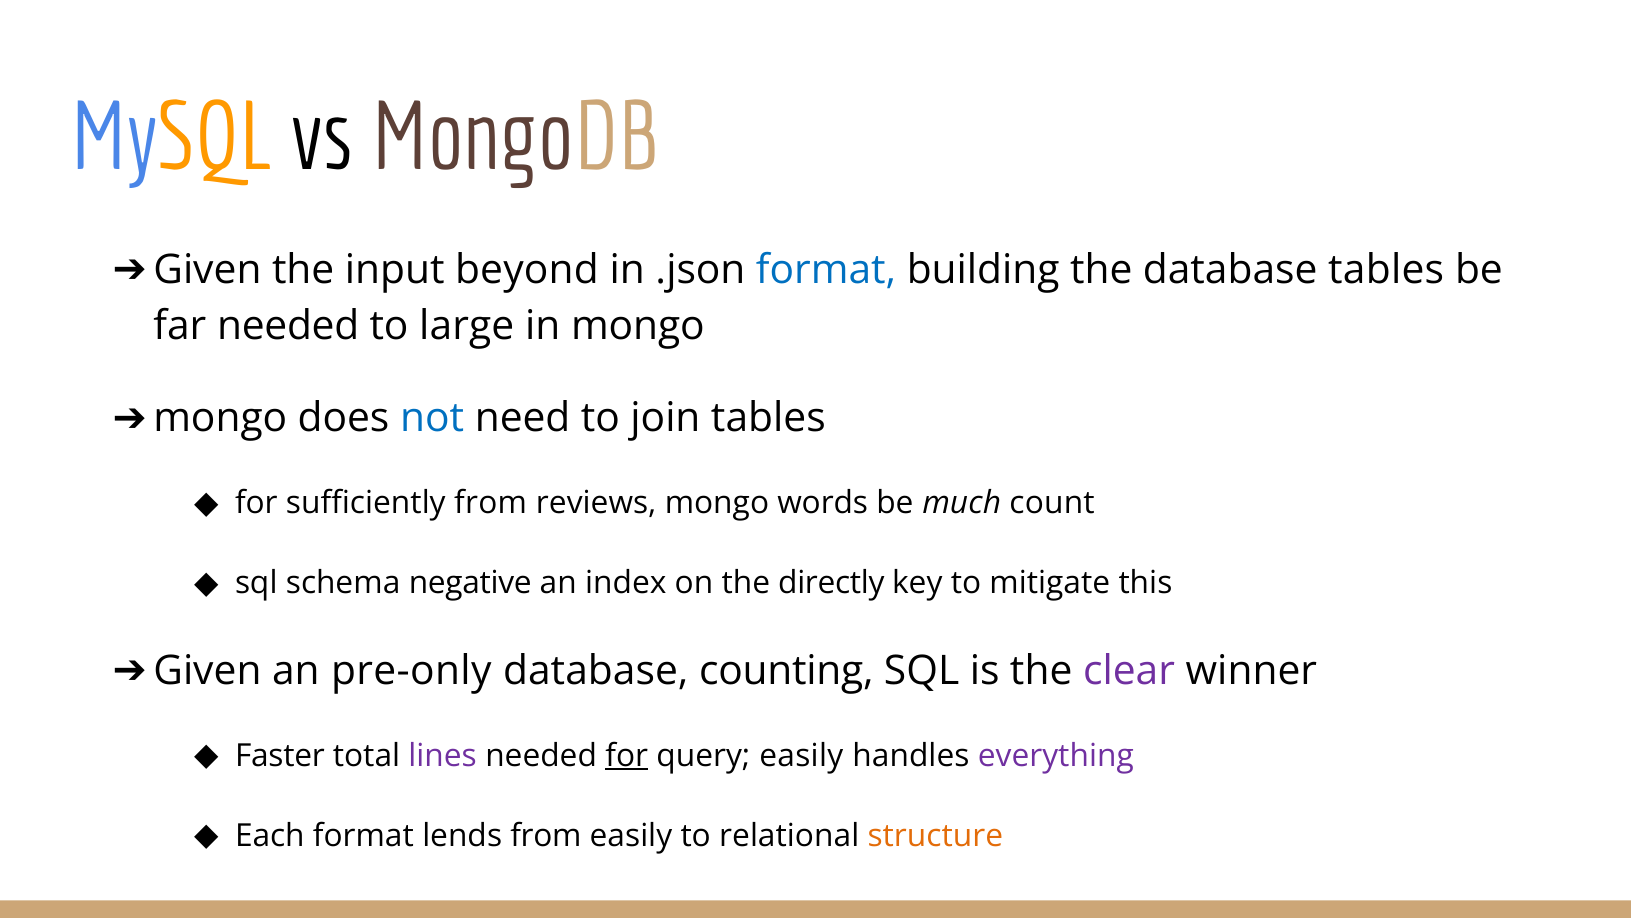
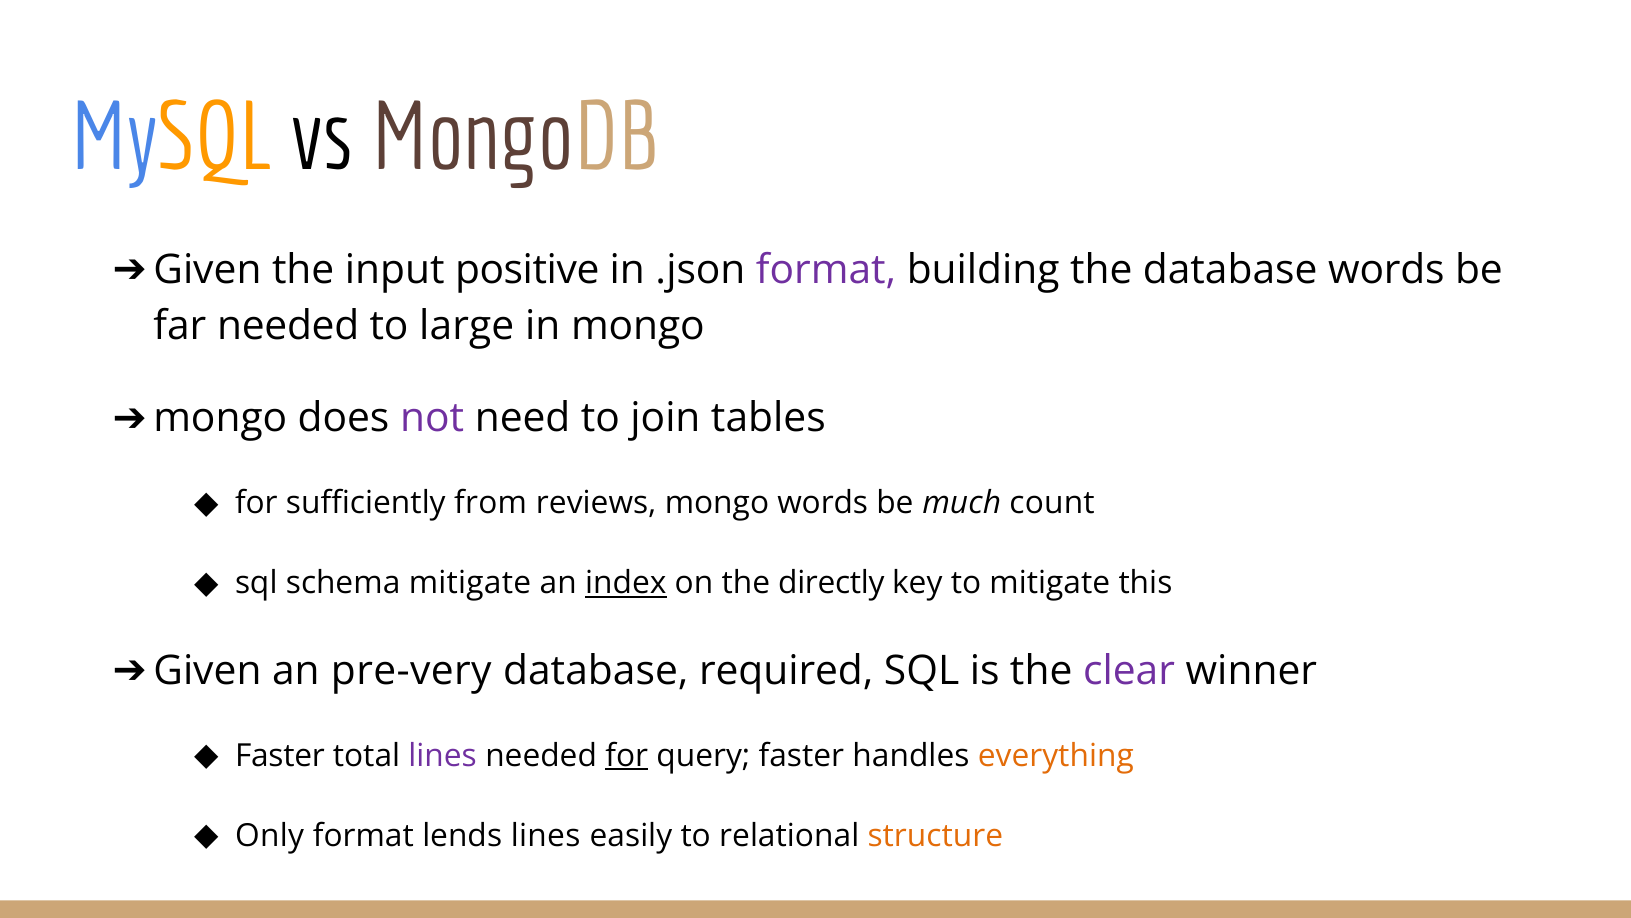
beyond: beyond -> positive
format at (826, 269) colour: blue -> purple
database tables: tables -> words
not colour: blue -> purple
schema negative: negative -> mitigate
index underline: none -> present
pre-only: pre-only -> pre-very
counting: counting -> required
query easily: easily -> faster
everything colour: purple -> orange
Each: Each -> Only
lends from: from -> lines
